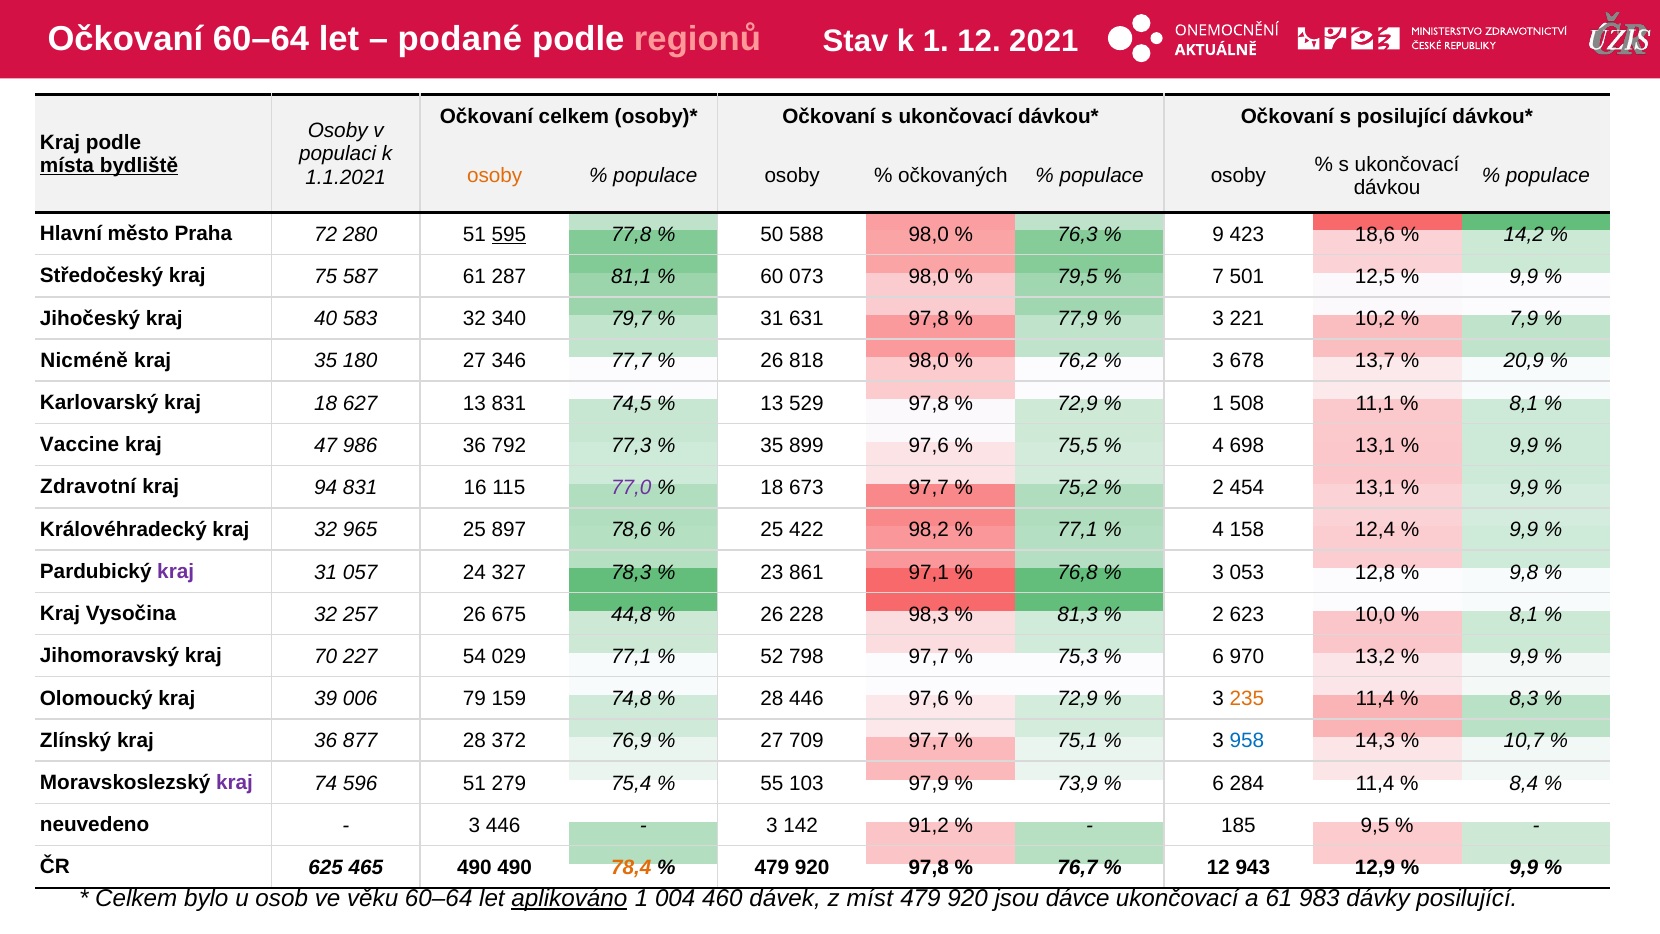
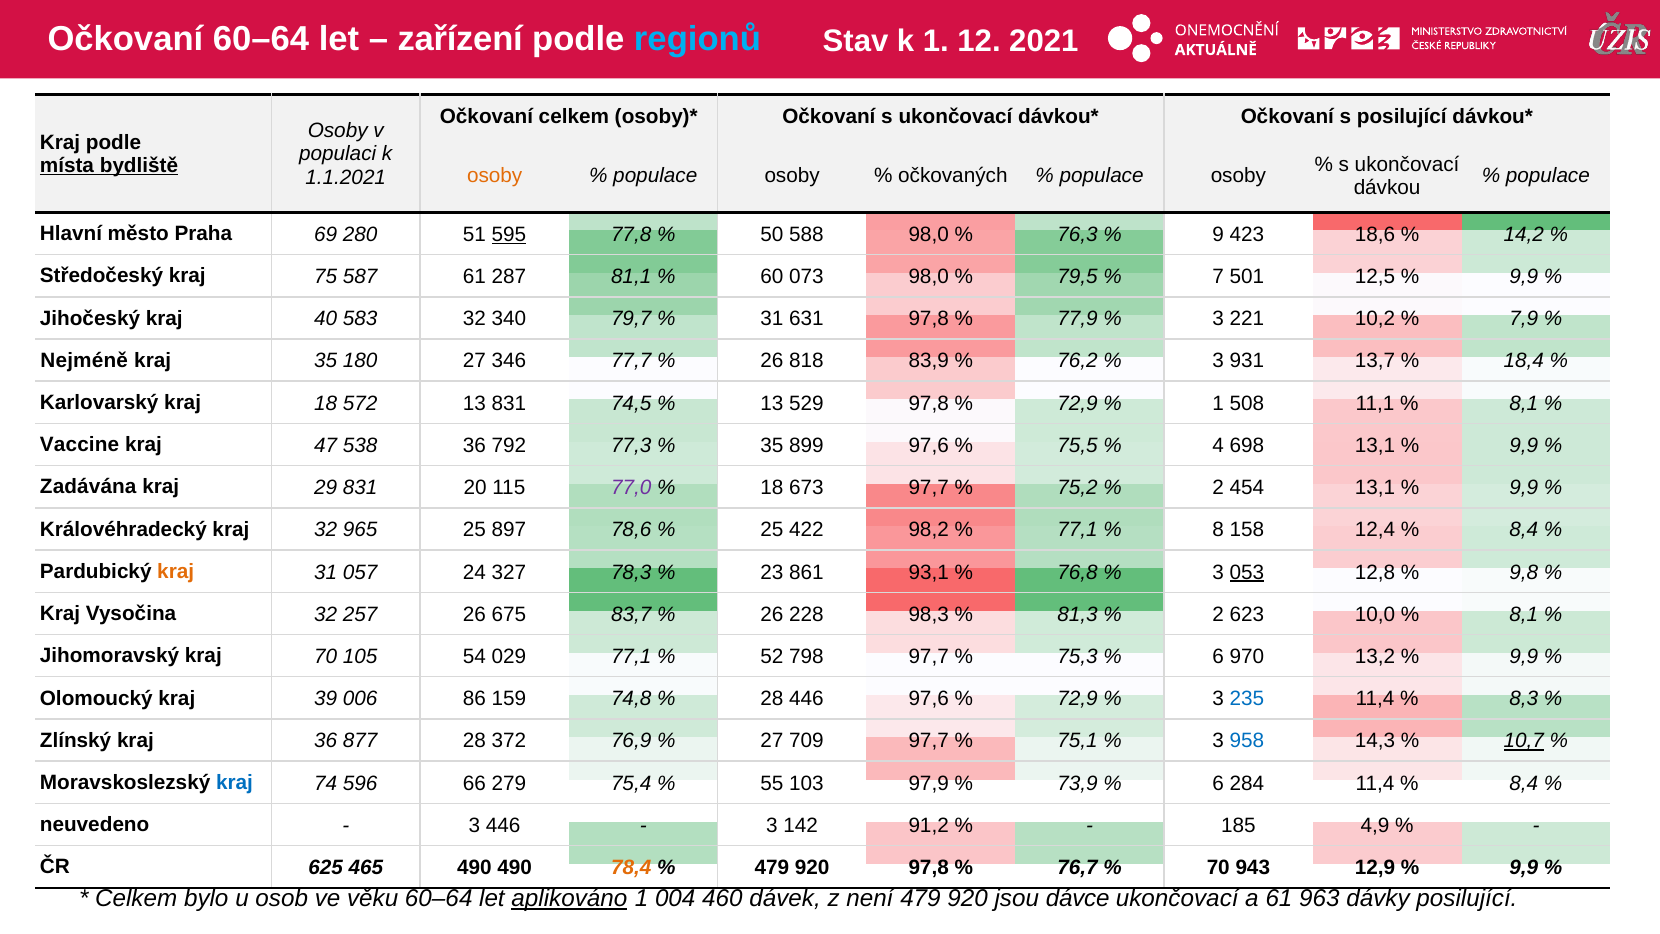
podané: podané -> zařízení
regionů colour: pink -> light blue
72: 72 -> 69
Nicméně: Nicméně -> Nejméně
818 98,0: 98,0 -> 83,9
678: 678 -> 931
20,9: 20,9 -> 18,4
627: 627 -> 572
986: 986 -> 538
Zdravotní: Zdravotní -> Zadávána
94: 94 -> 29
16: 16 -> 20
4 at (1218, 530): 4 -> 8
9,9 at (1524, 530): 9,9 -> 8,4
kraj at (176, 571) colour: purple -> orange
97,1: 97,1 -> 93,1
053 underline: none -> present
44,8: 44,8 -> 83,7
227: 227 -> 105
79: 79 -> 86
235 colour: orange -> blue
10,7 underline: none -> present
kraj at (234, 782) colour: purple -> blue
596 51: 51 -> 66
9,5: 9,5 -> 4,9
12 at (1218, 867): 12 -> 70
míst: míst -> není
983: 983 -> 963
